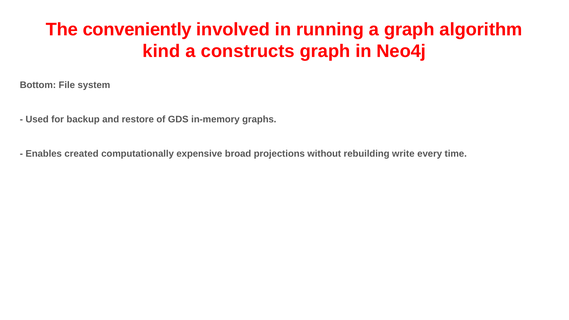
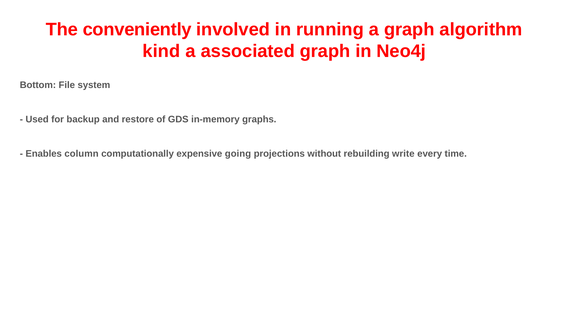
constructs: constructs -> associated
created: created -> column
broad: broad -> going
